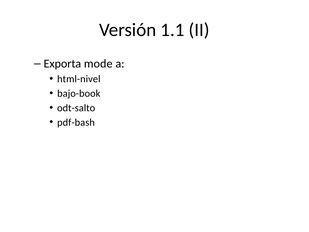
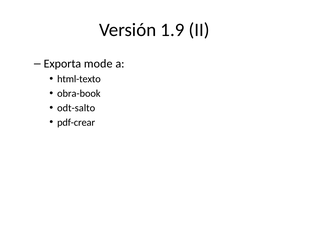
1.1: 1.1 -> 1.9
html-nivel: html-nivel -> html-texto
bajo-book: bajo-book -> obra-book
pdf-bash: pdf-bash -> pdf-crear
